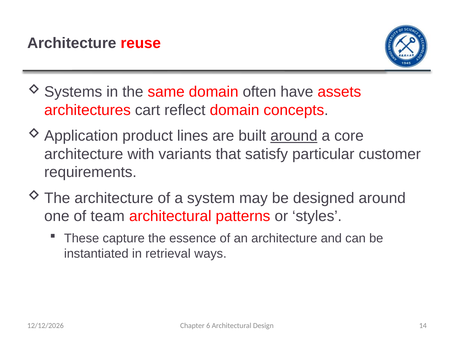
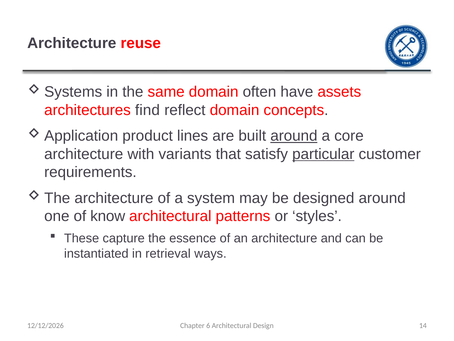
cart: cart -> find
particular underline: none -> present
team: team -> know
